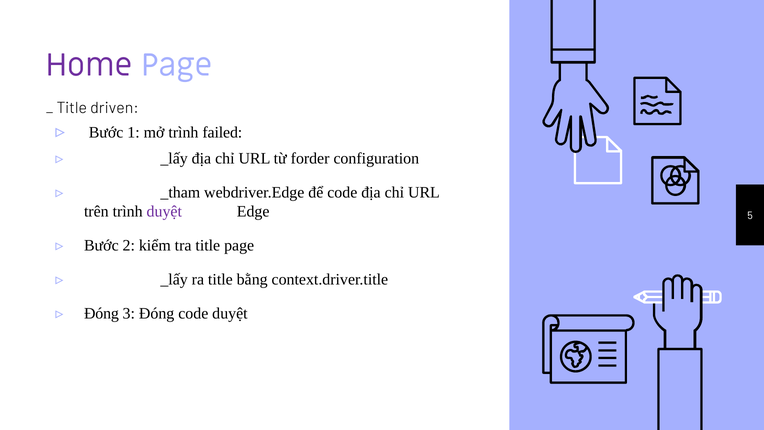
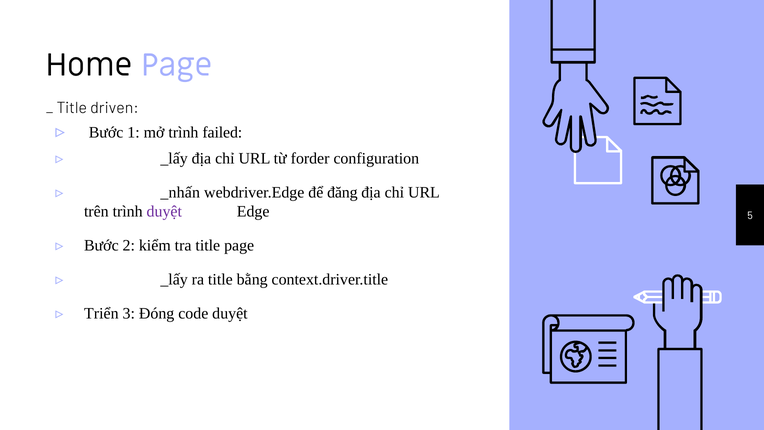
Home colour: purple -> black
_tham: _tham -> _nhấn
để code: code -> đăng
Đóng at (101, 313): Đóng -> Triển
